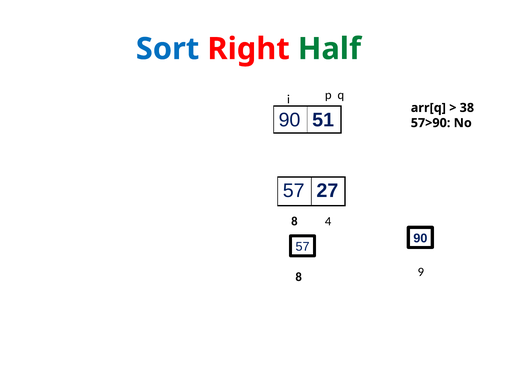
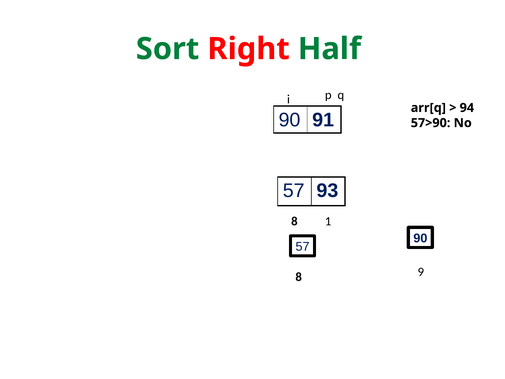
Sort colour: blue -> green
38: 38 -> 94
51: 51 -> 91
27: 27 -> 93
4: 4 -> 1
